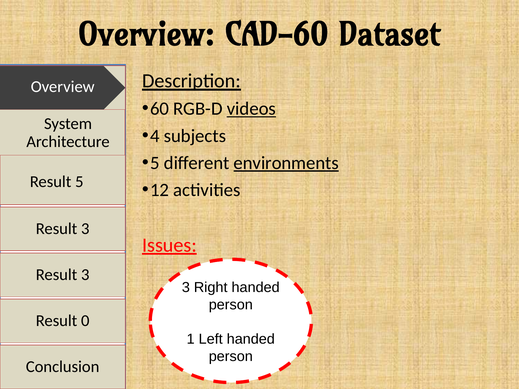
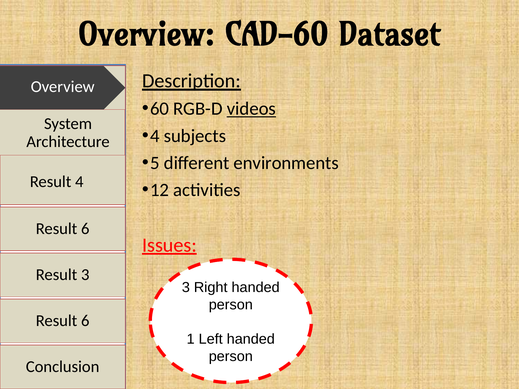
environments underline: present -> none
Result 5: 5 -> 4
3 at (85, 229): 3 -> 6
0 at (85, 321): 0 -> 6
